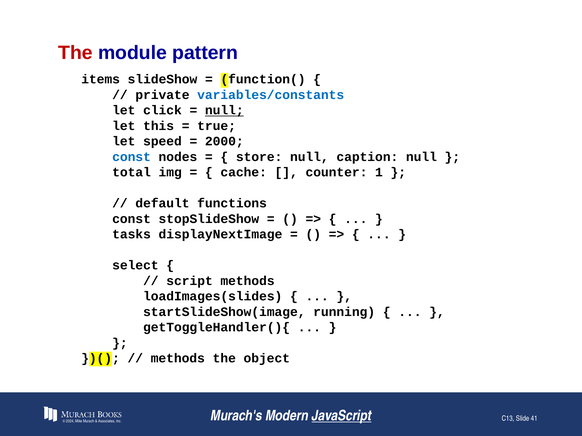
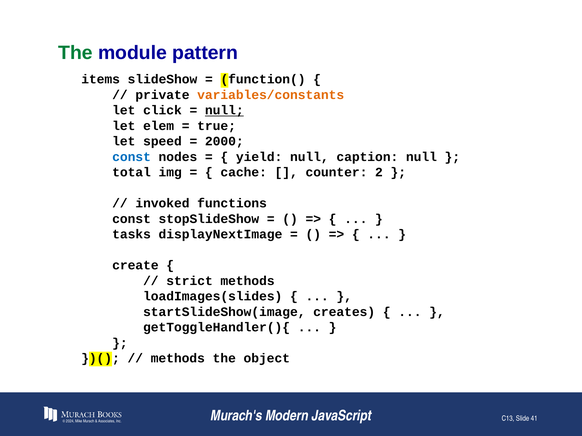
The at (75, 53) colour: red -> green
variables/constants colour: blue -> orange
this: this -> elem
store: store -> yield
1: 1 -> 2
default: default -> invoked
select: select -> create
script: script -> strict
running: running -> creates
JavaScript underline: present -> none
